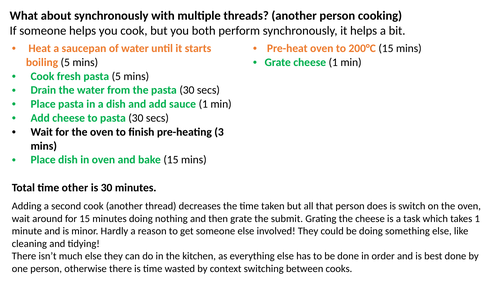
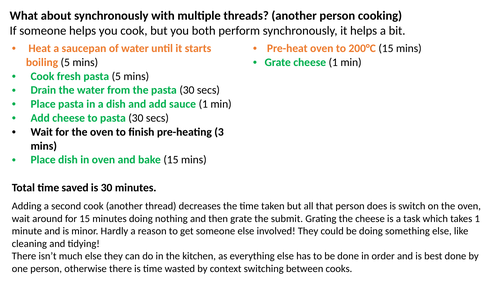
other: other -> saved
